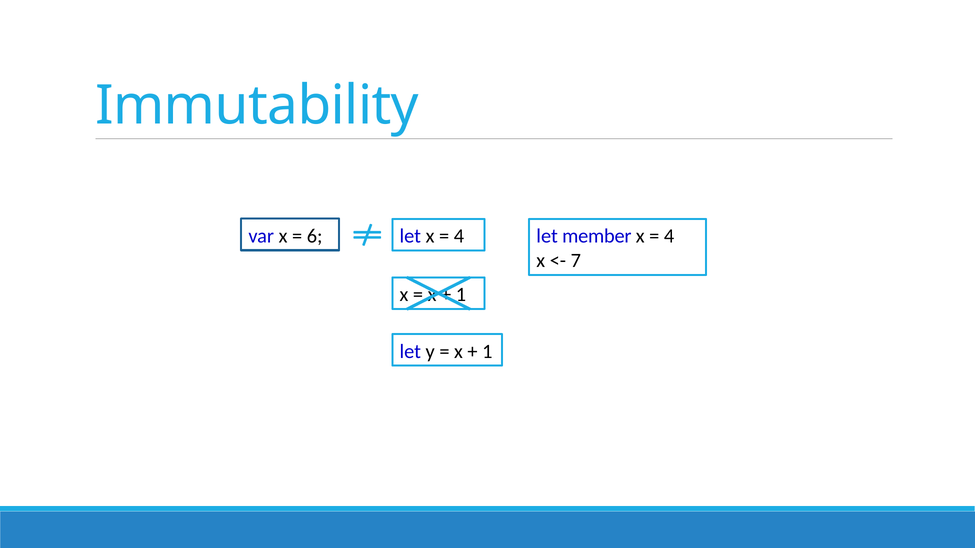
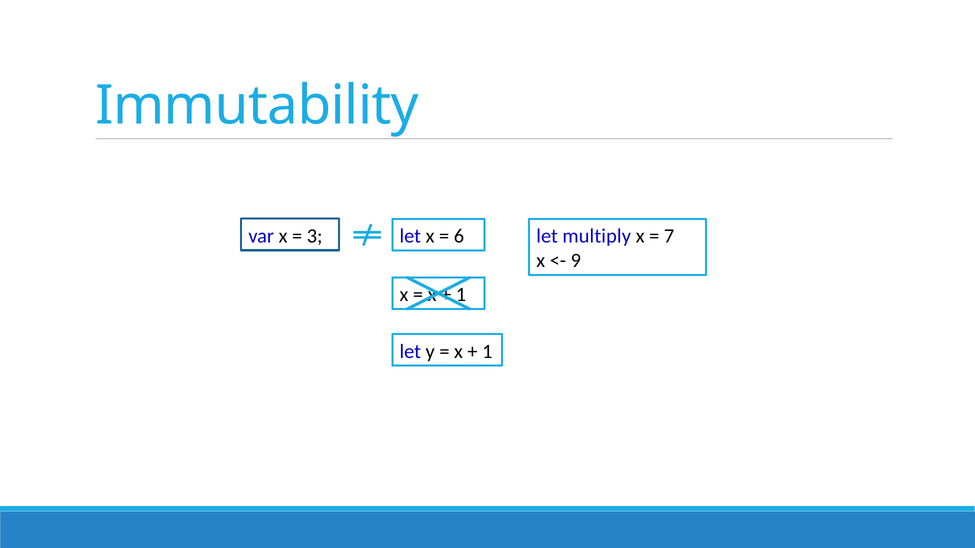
6: 6 -> 3
4 at (459, 236): 4 -> 6
member: member -> multiply
4 at (669, 236): 4 -> 7
7: 7 -> 9
